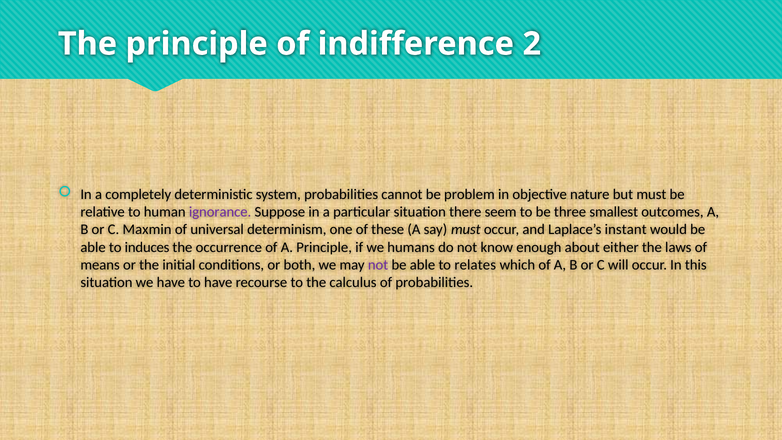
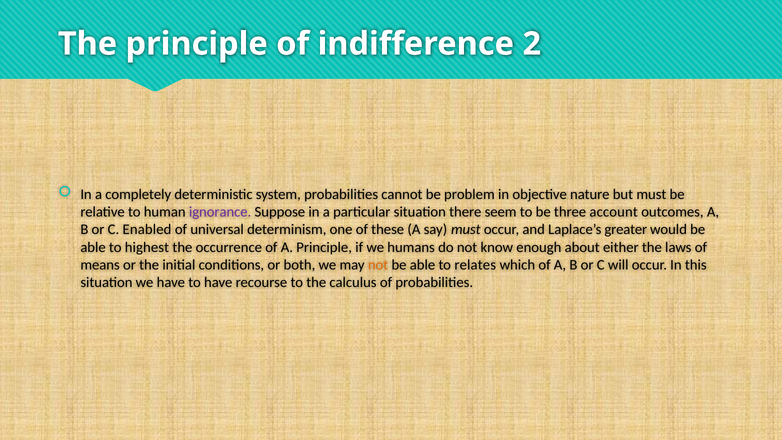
smallest: smallest -> account
Maxmin: Maxmin -> Enabled
instant: instant -> greater
induces: induces -> highest
not at (378, 265) colour: purple -> orange
